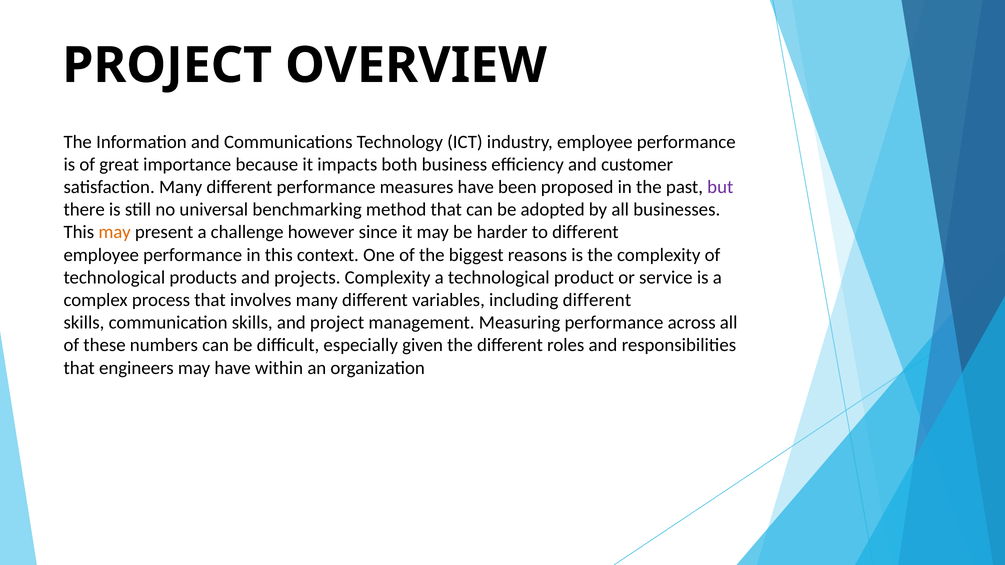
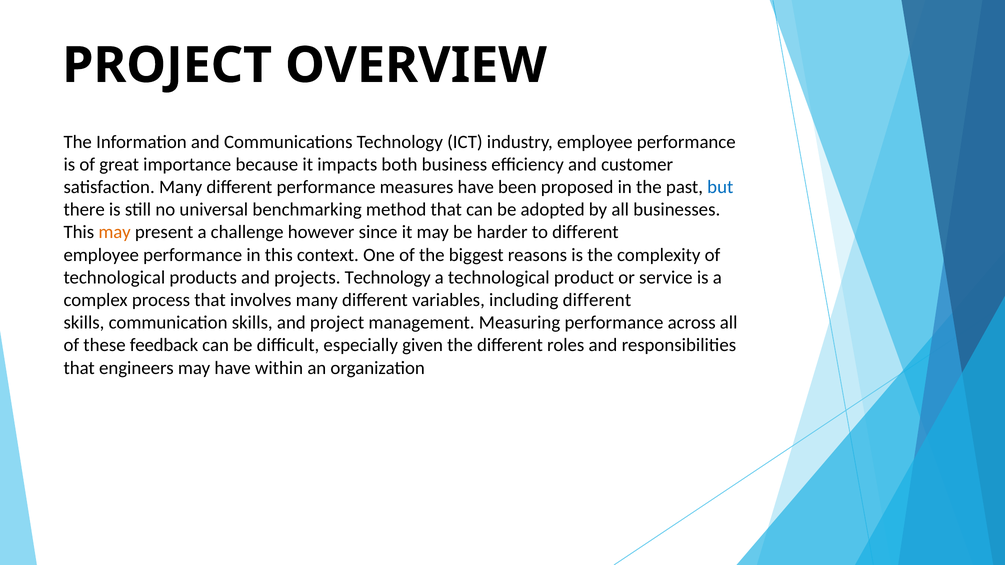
but colour: purple -> blue
projects Complexity: Complexity -> Technology
numbers: numbers -> feedback
